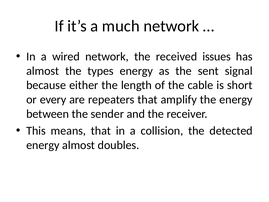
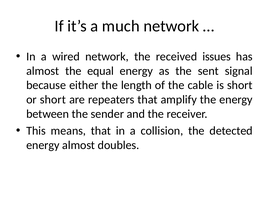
types: types -> equal
or every: every -> short
